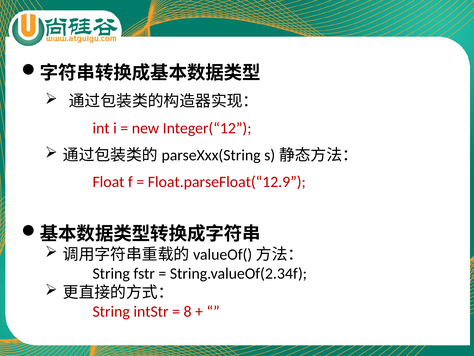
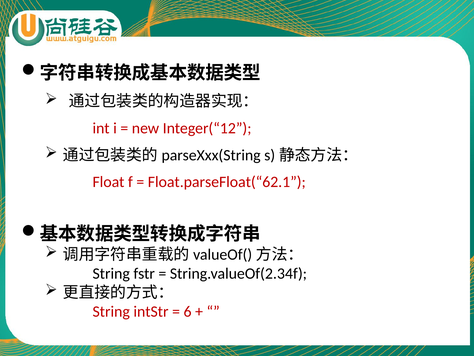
Float.parseFloat(“12.9: Float.parseFloat(“12.9 -> Float.parseFloat(“62.1
8: 8 -> 6
